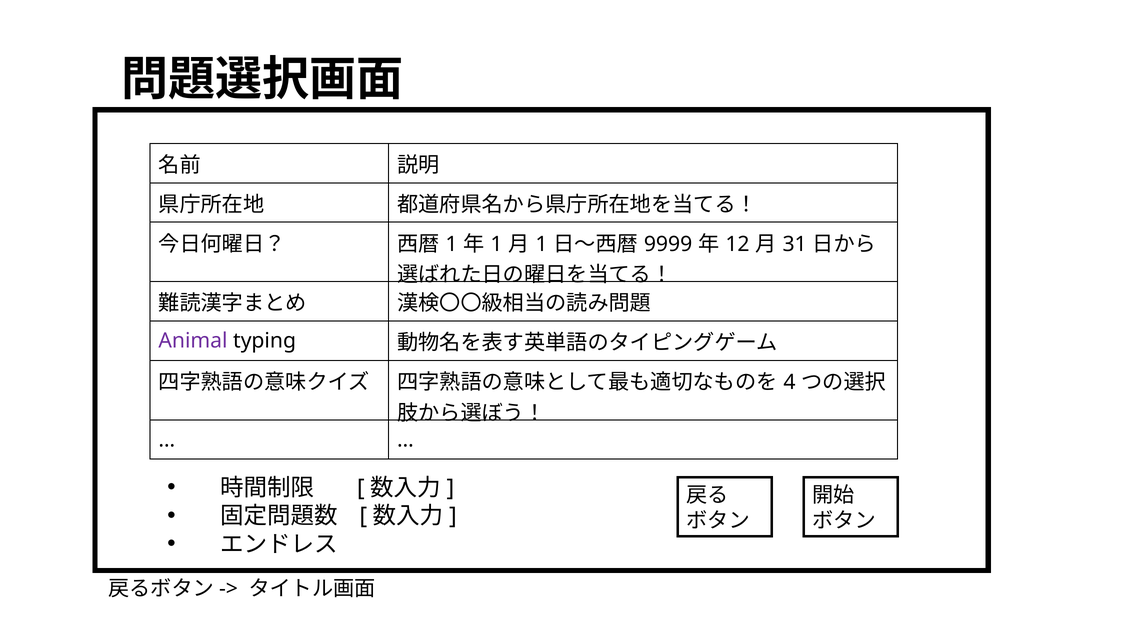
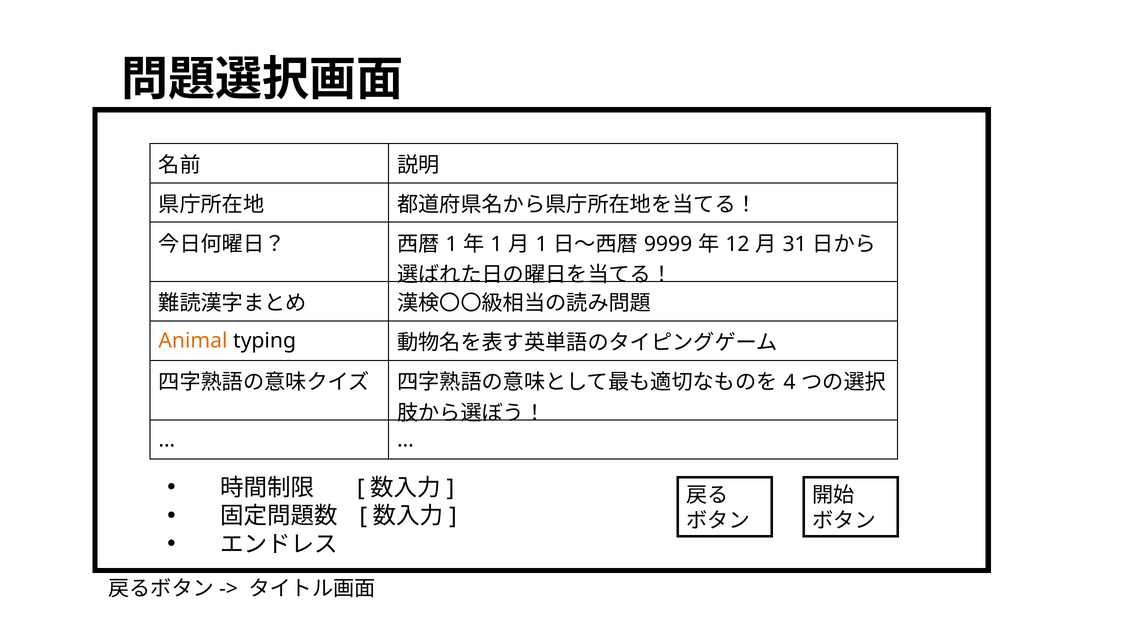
Animal colour: purple -> orange
